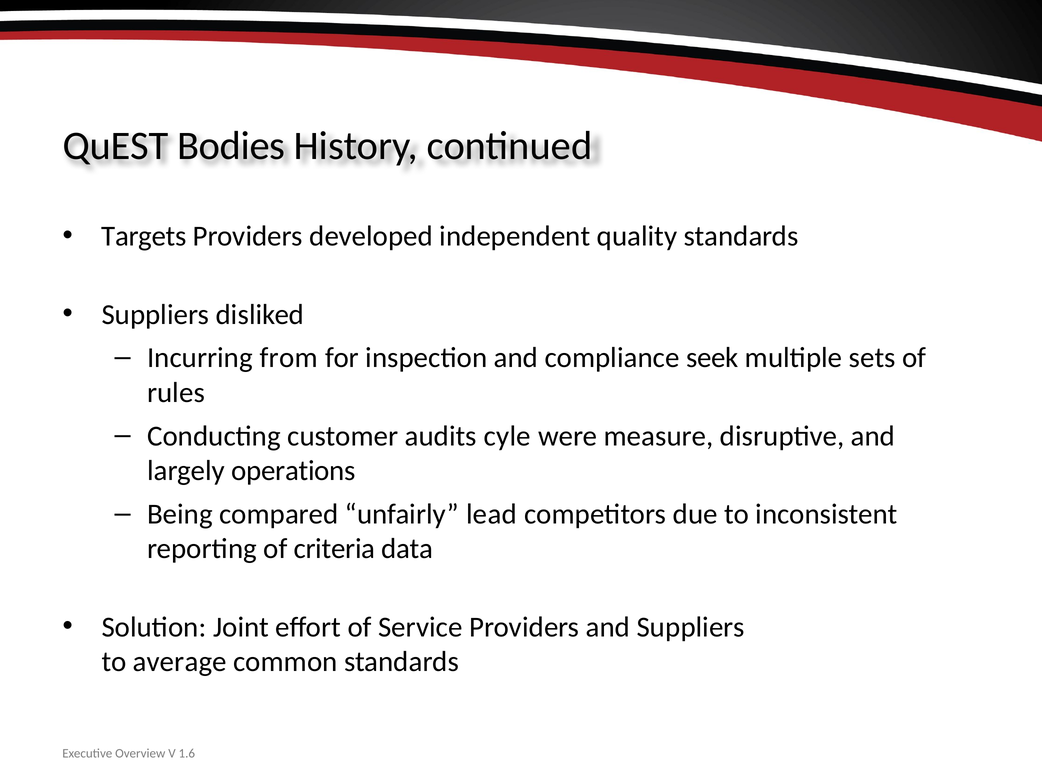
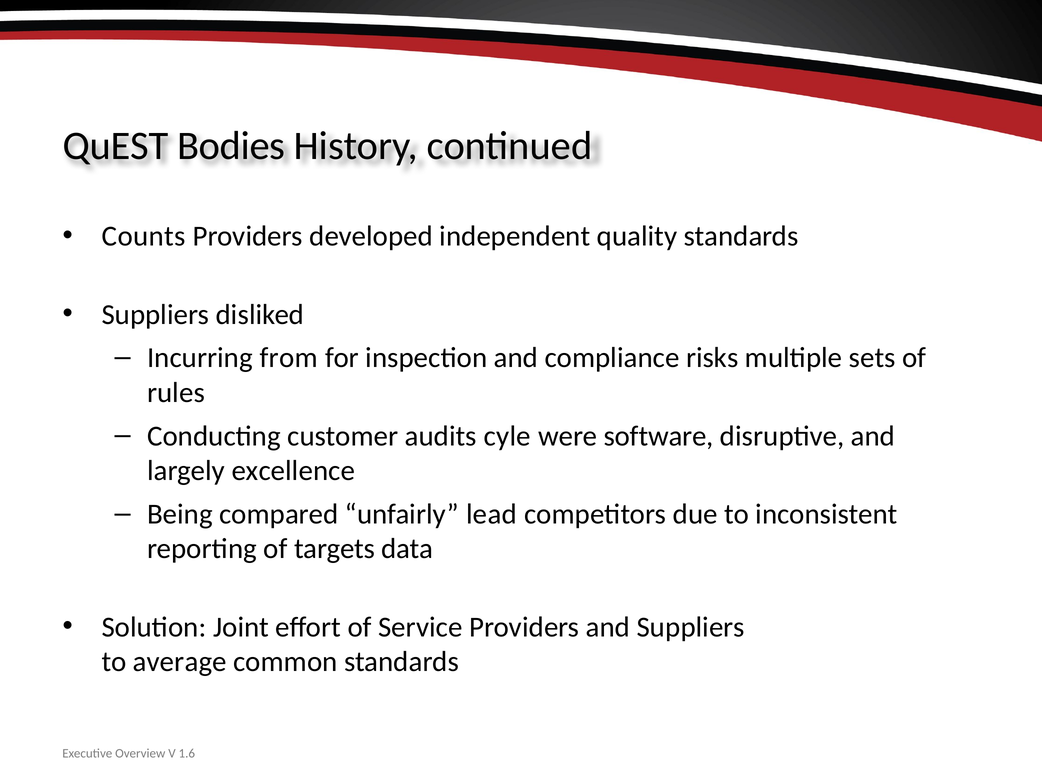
Targets: Targets -> Counts
seek: seek -> risks
measure: measure -> software
operations: operations -> excellence
criteria: criteria -> targets
